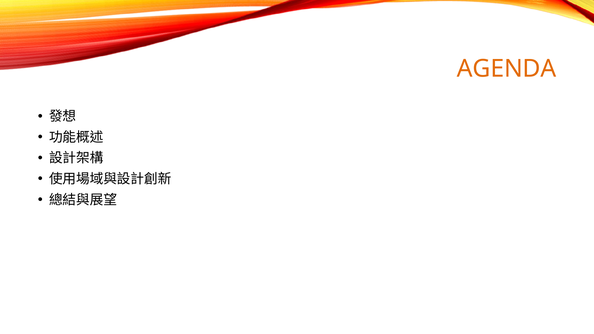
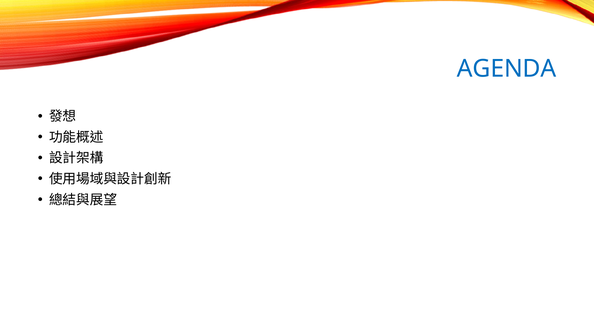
AGENDA colour: orange -> blue
